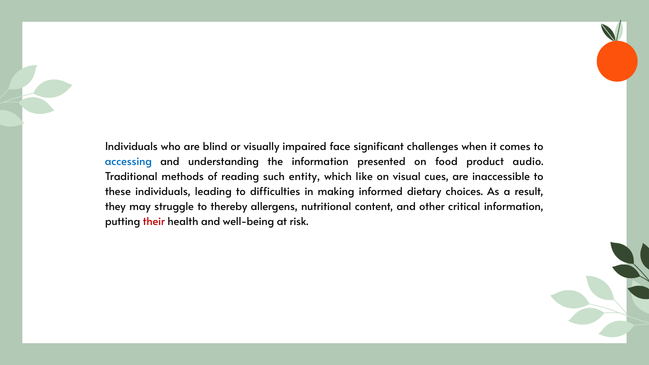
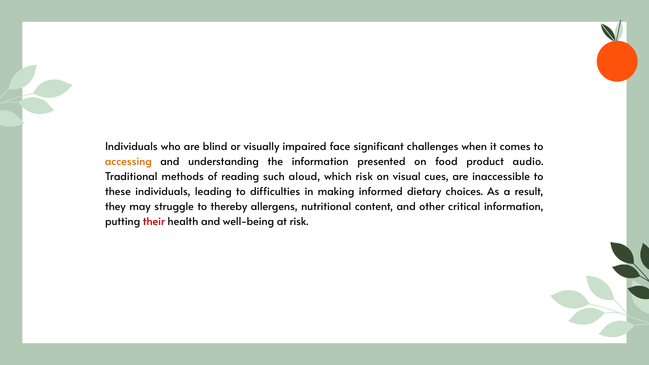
accessing colour: blue -> orange
entity: entity -> aloud
which like: like -> risk
